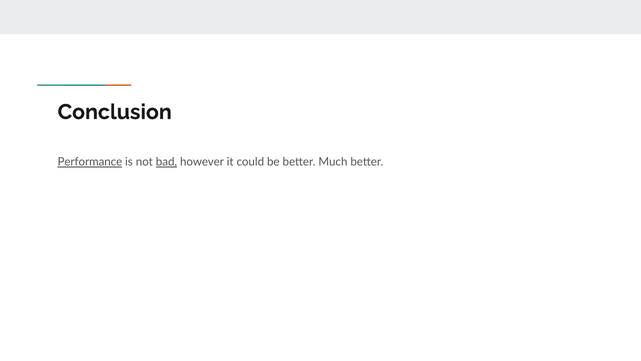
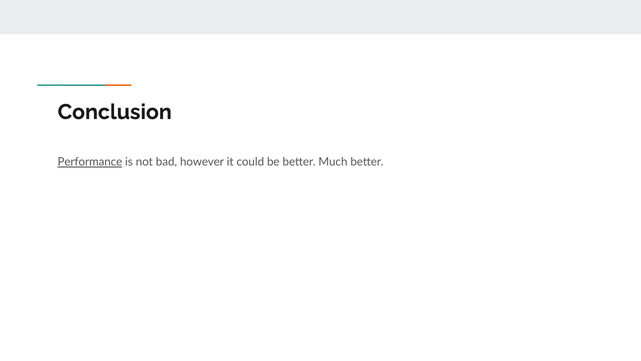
bad underline: present -> none
